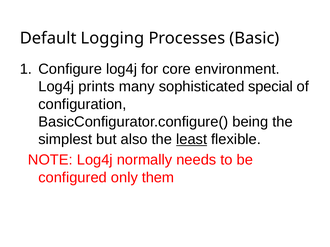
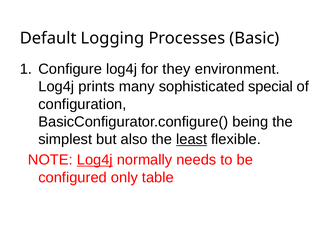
core: core -> they
Log4j at (95, 160) underline: none -> present
them: them -> table
